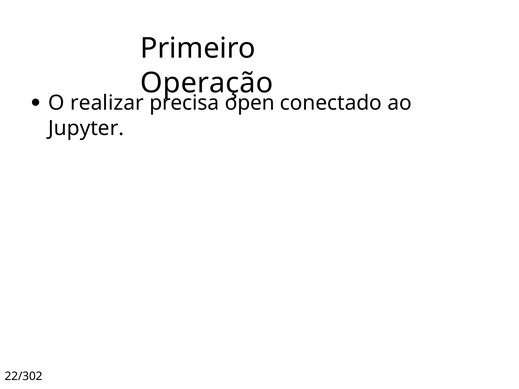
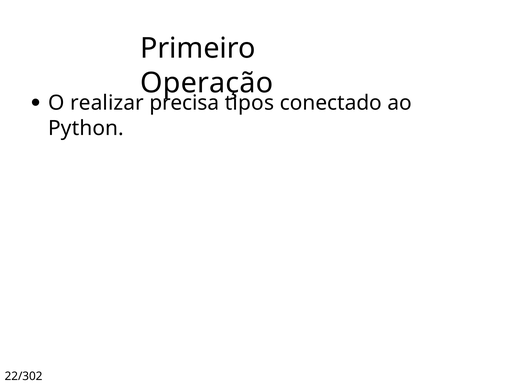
open: open -> tipos
Jupyter: Jupyter -> Python
